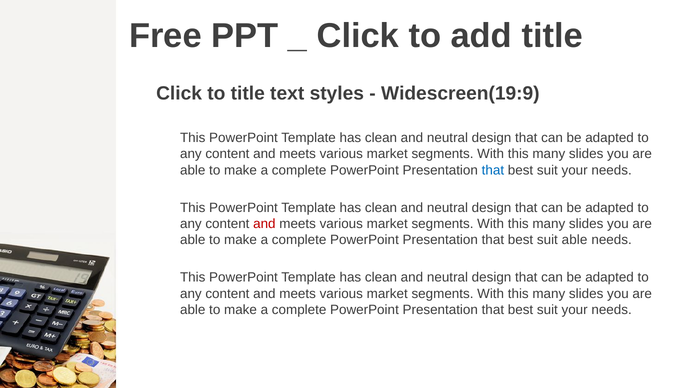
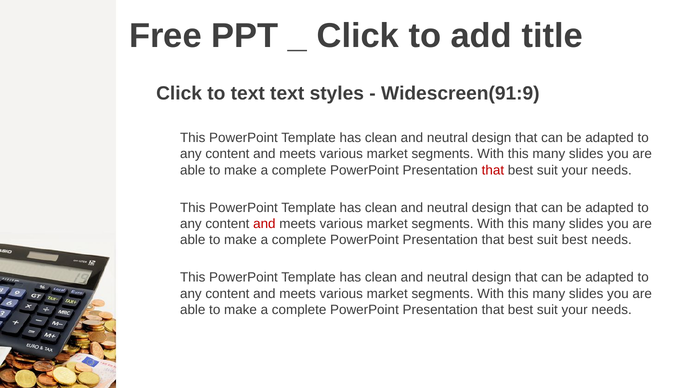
to title: title -> text
Widescreen(19:9: Widescreen(19:9 -> Widescreen(91:9
that at (493, 170) colour: blue -> red
suit able: able -> best
